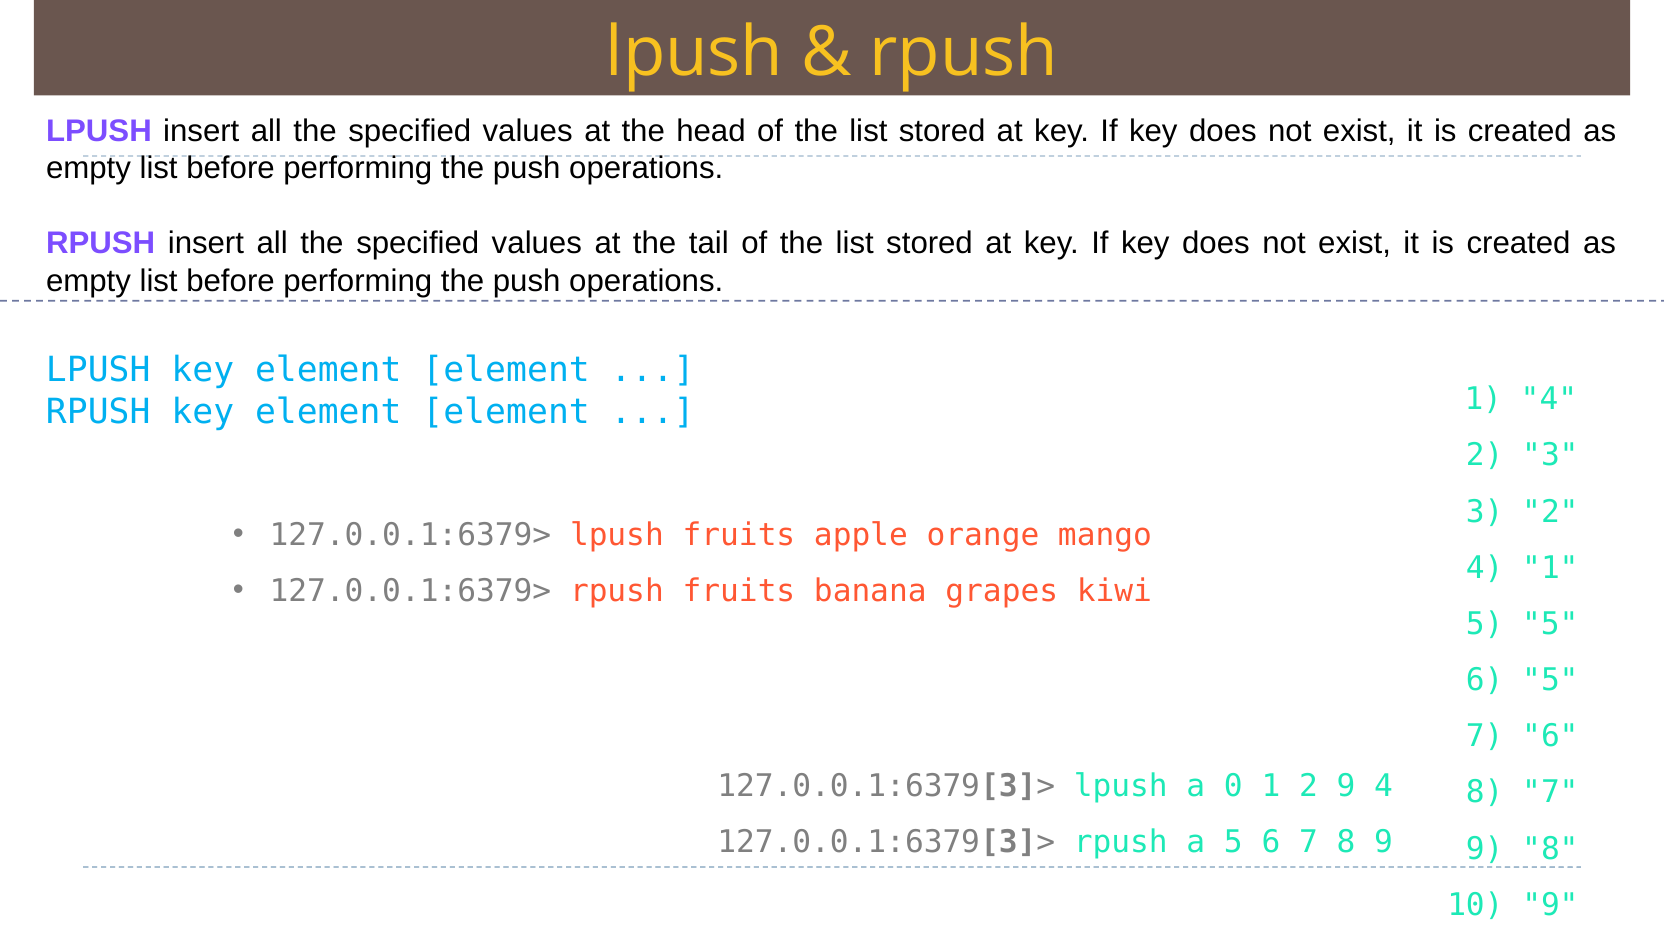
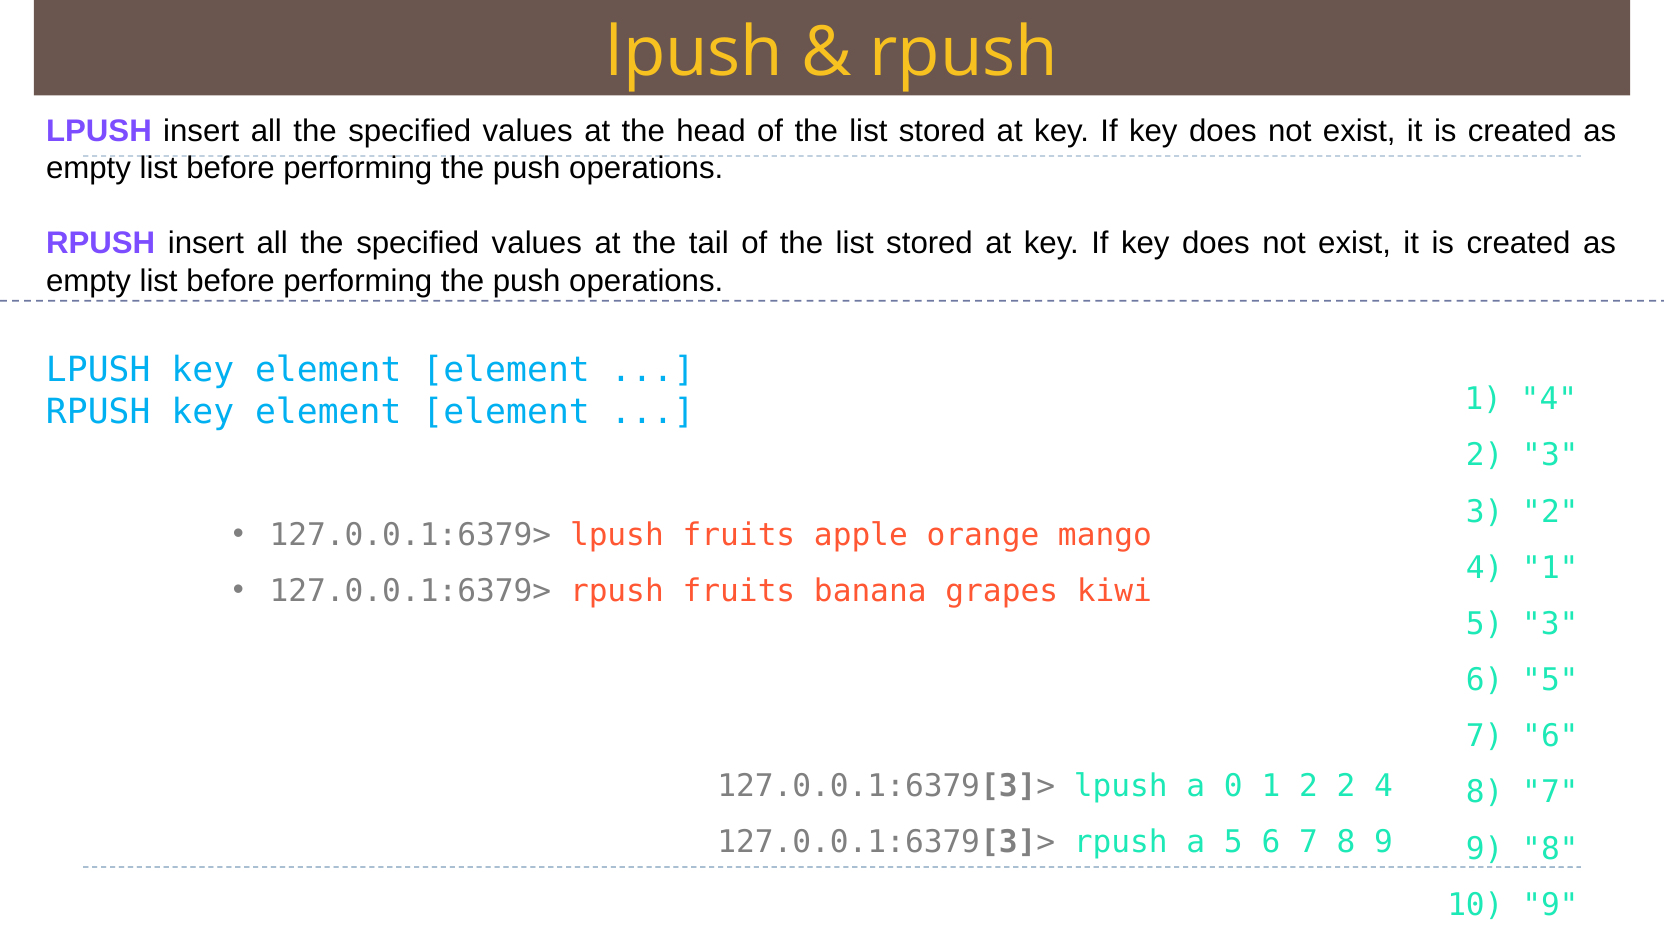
5 5: 5 -> 3
2 9: 9 -> 2
